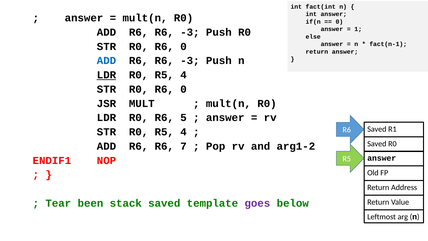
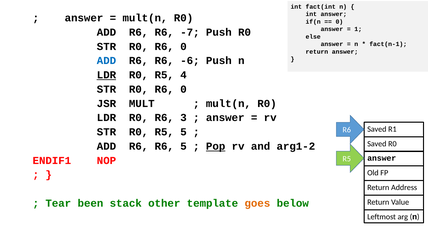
-3 at (190, 32): -3 -> -7
-3 at (190, 61): -3 -> -6
5: 5 -> 3
STR R0 R5 4: 4 -> 5
R6 7: 7 -> 5
Pop underline: none -> present
stack saved: saved -> other
goes colour: purple -> orange
